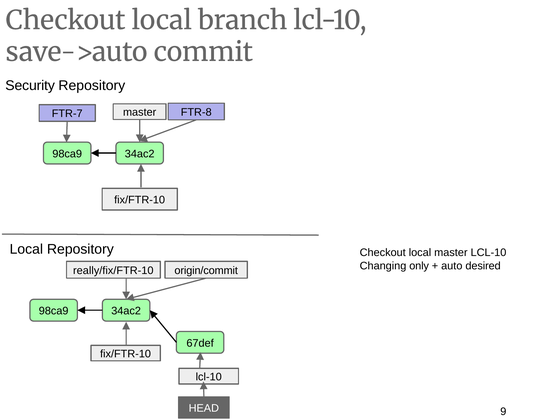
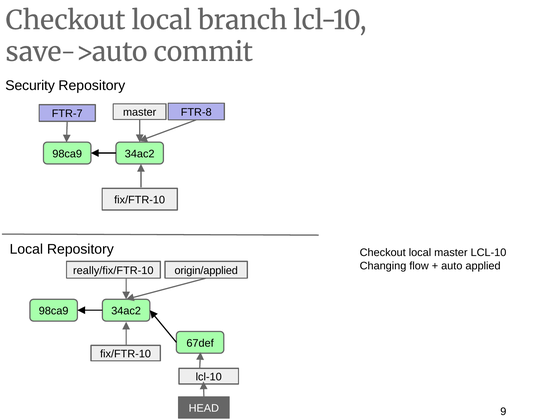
only: only -> flow
desired: desired -> applied
origin/commit: origin/commit -> origin/applied
